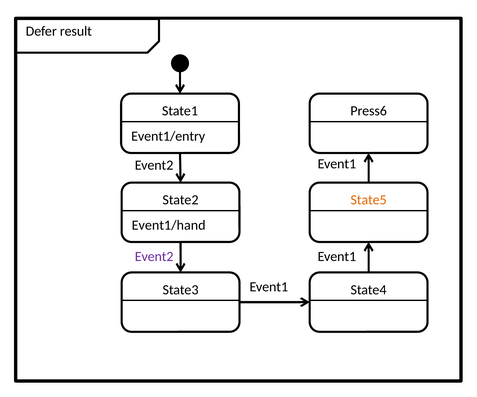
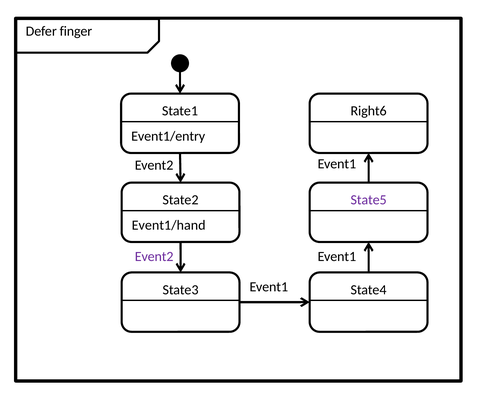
result: result -> finger
Press6: Press6 -> Right6
State5 colour: orange -> purple
